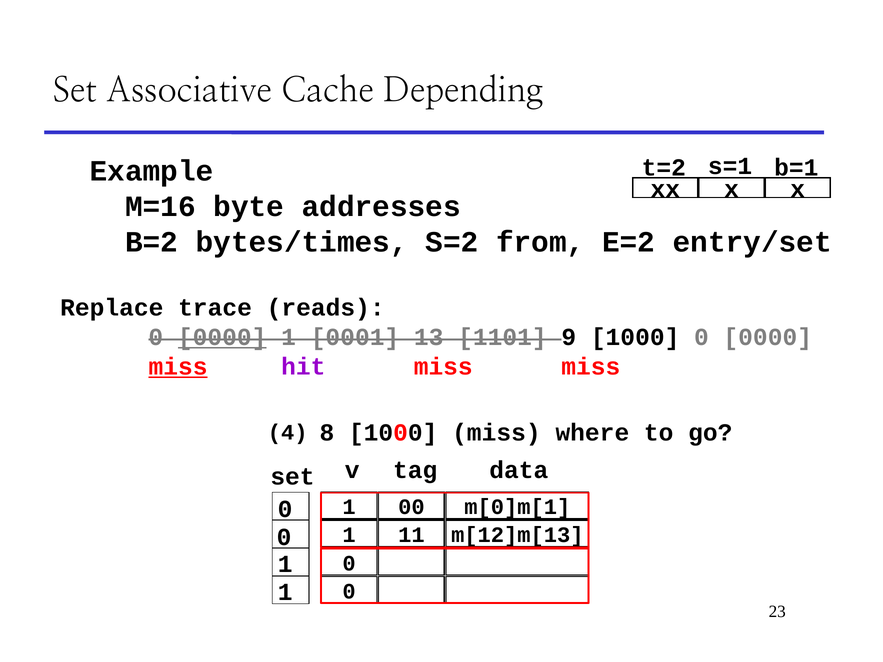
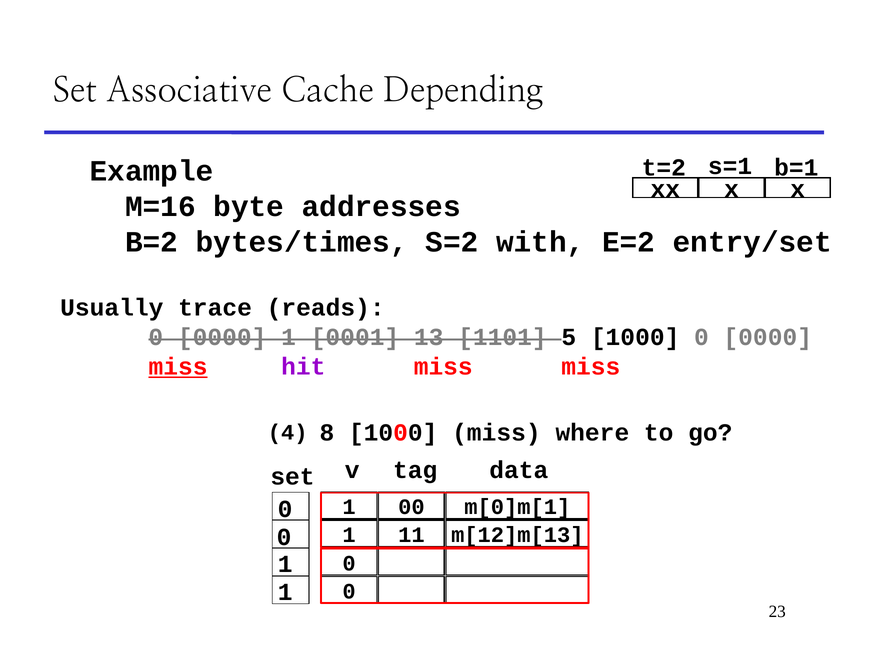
from: from -> with
Replace: Replace -> Usually
0000 at (222, 337) underline: present -> none
9: 9 -> 5
